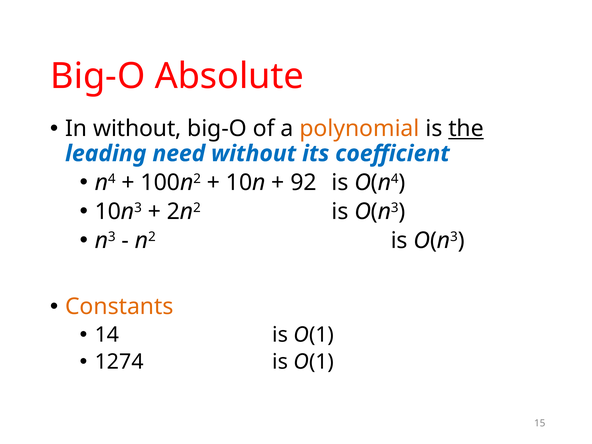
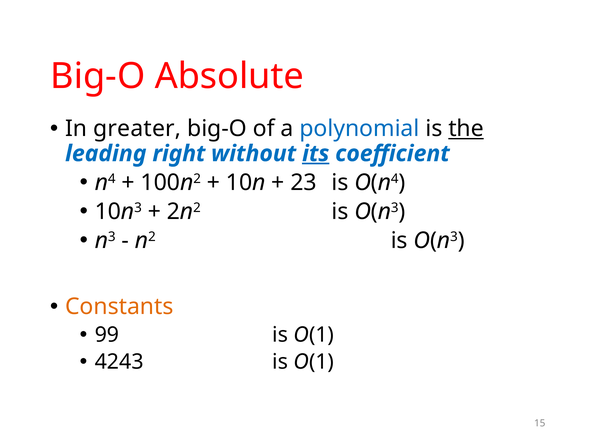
In without: without -> greater
polynomial colour: orange -> blue
need: need -> right
its underline: none -> present
92: 92 -> 23
14: 14 -> 99
1274: 1274 -> 4243
